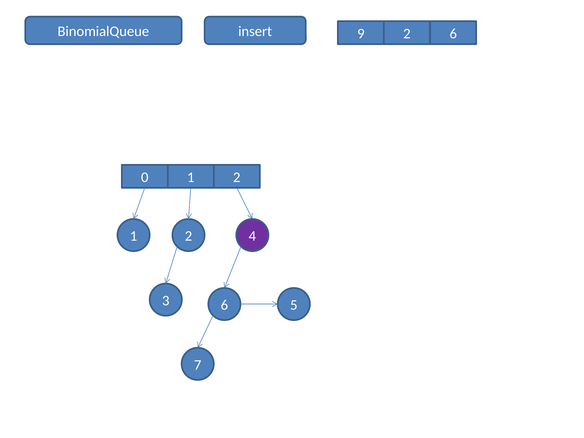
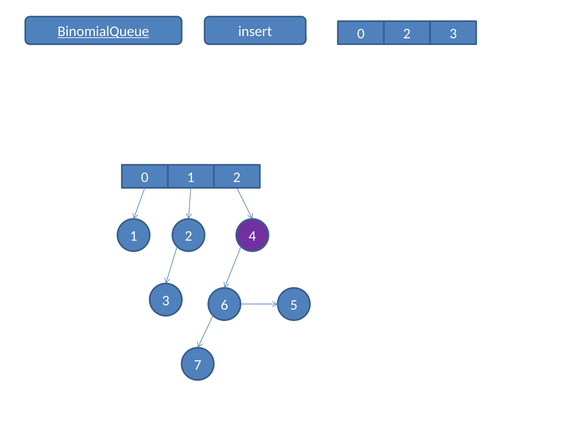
BinomialQueue underline: none -> present
insert 9: 9 -> 0
2 6: 6 -> 3
